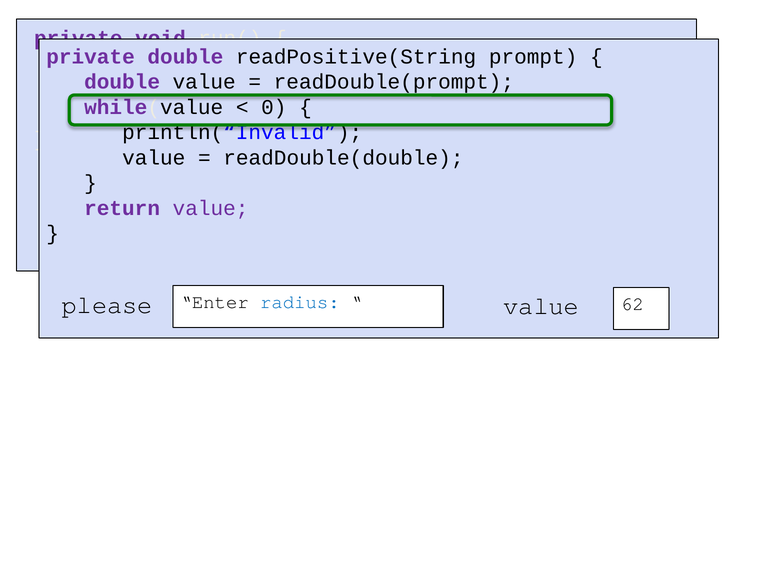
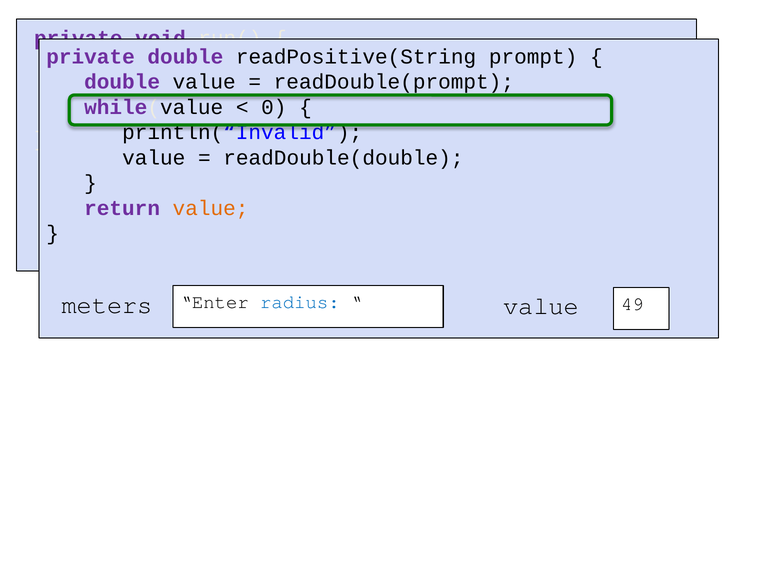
value at (211, 208) colour: purple -> orange
please: please -> meters
62: 62 -> 49
